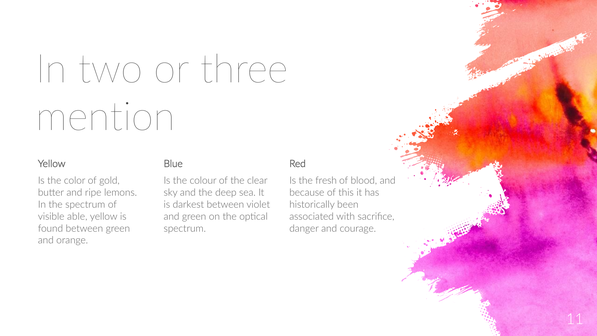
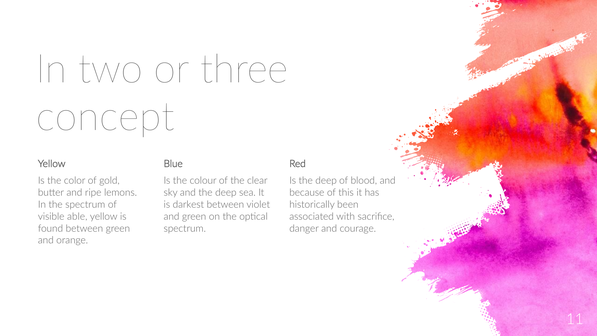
mention: mention -> concept
Is the fresh: fresh -> deep
